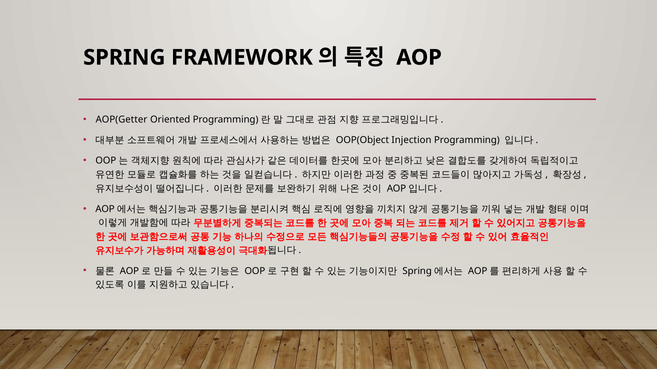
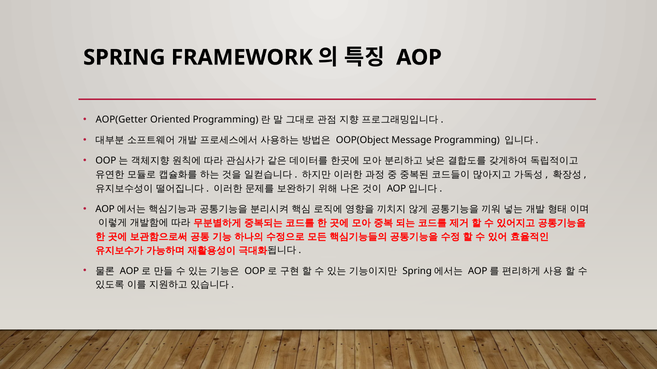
Injection: Injection -> Message
